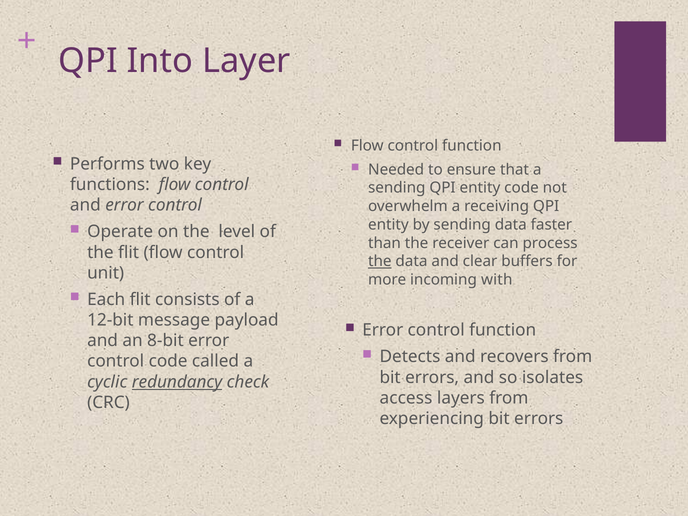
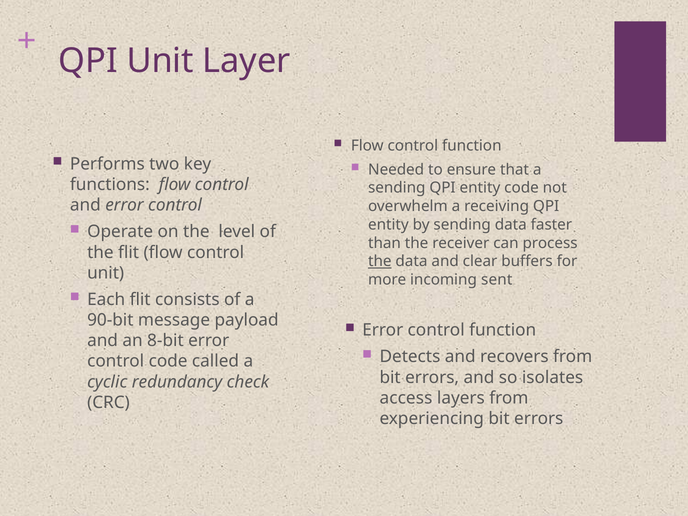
QPI Into: Into -> Unit
with: with -> sent
12-bit: 12-bit -> 90-bit
redundancy underline: present -> none
